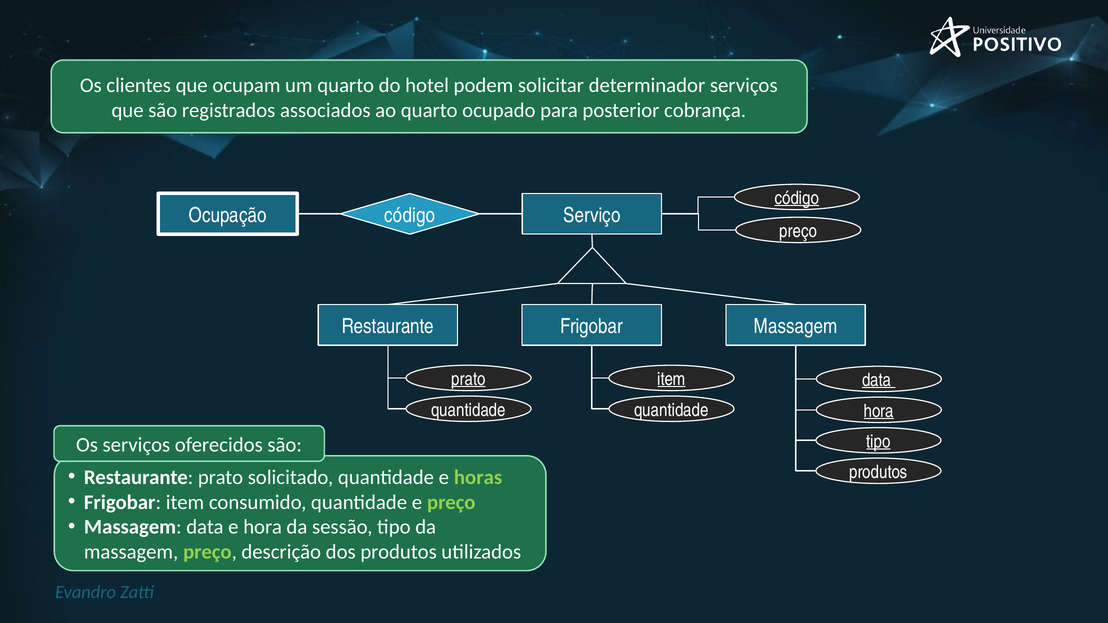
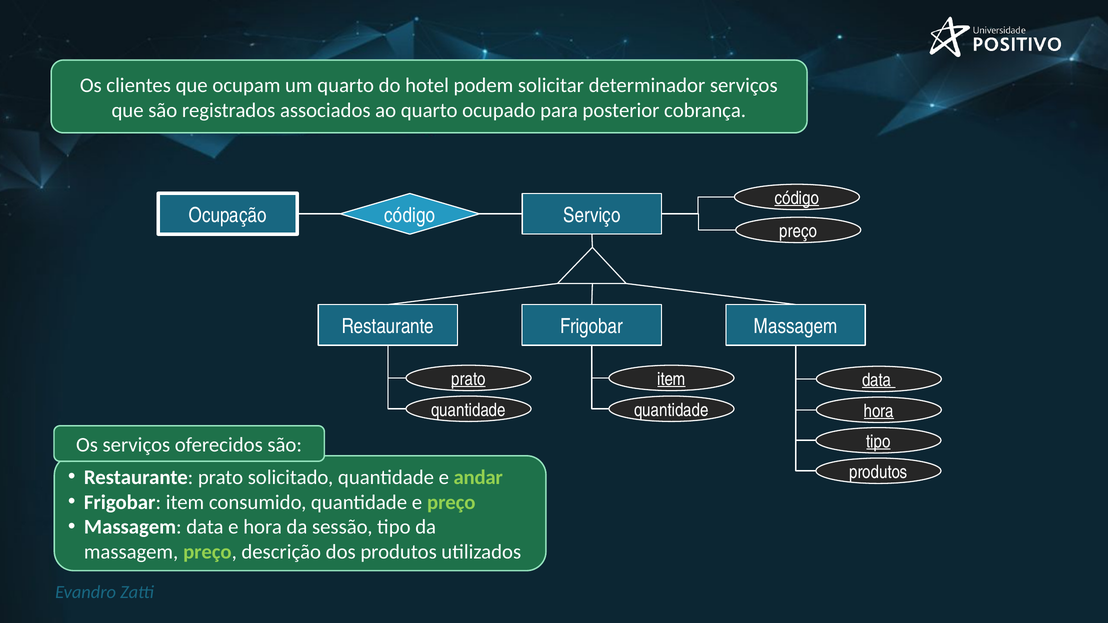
horas: horas -> andar
